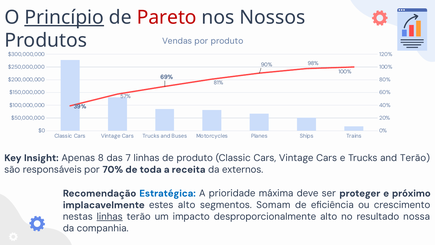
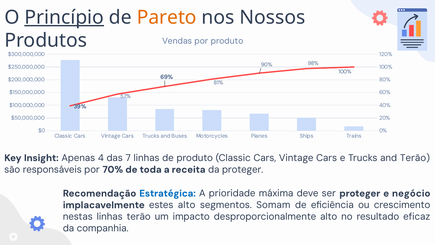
Pareto colour: red -> orange
8: 8 -> 4
da externos: externos -> proteger
próximo: próximo -> negócio
linhas at (110, 216) underline: present -> none
nossa: nossa -> eficaz
